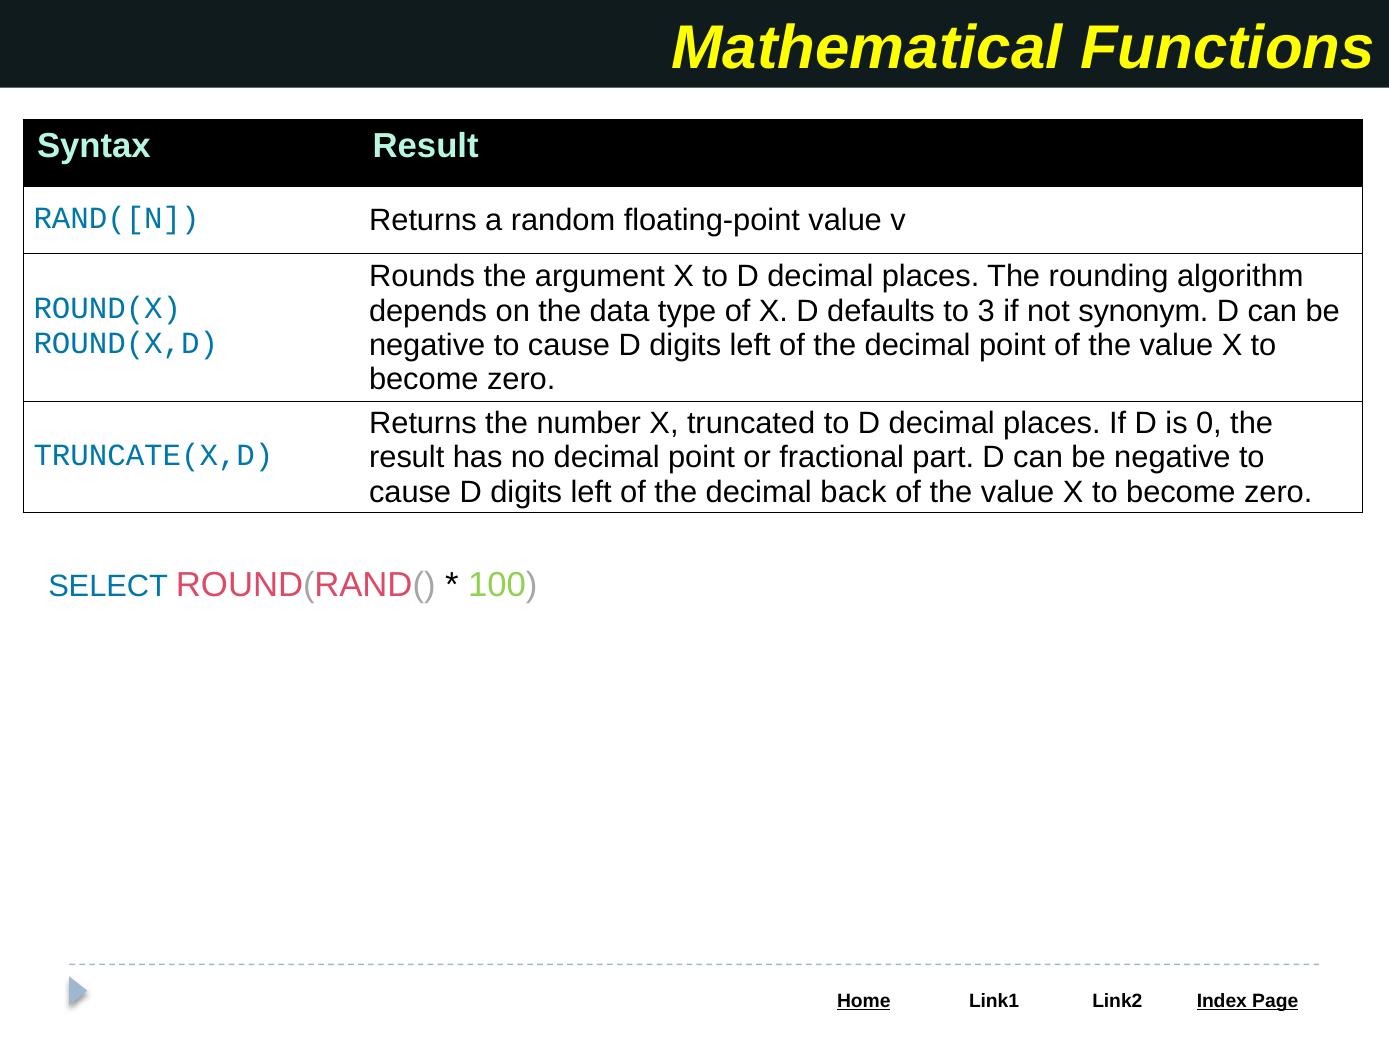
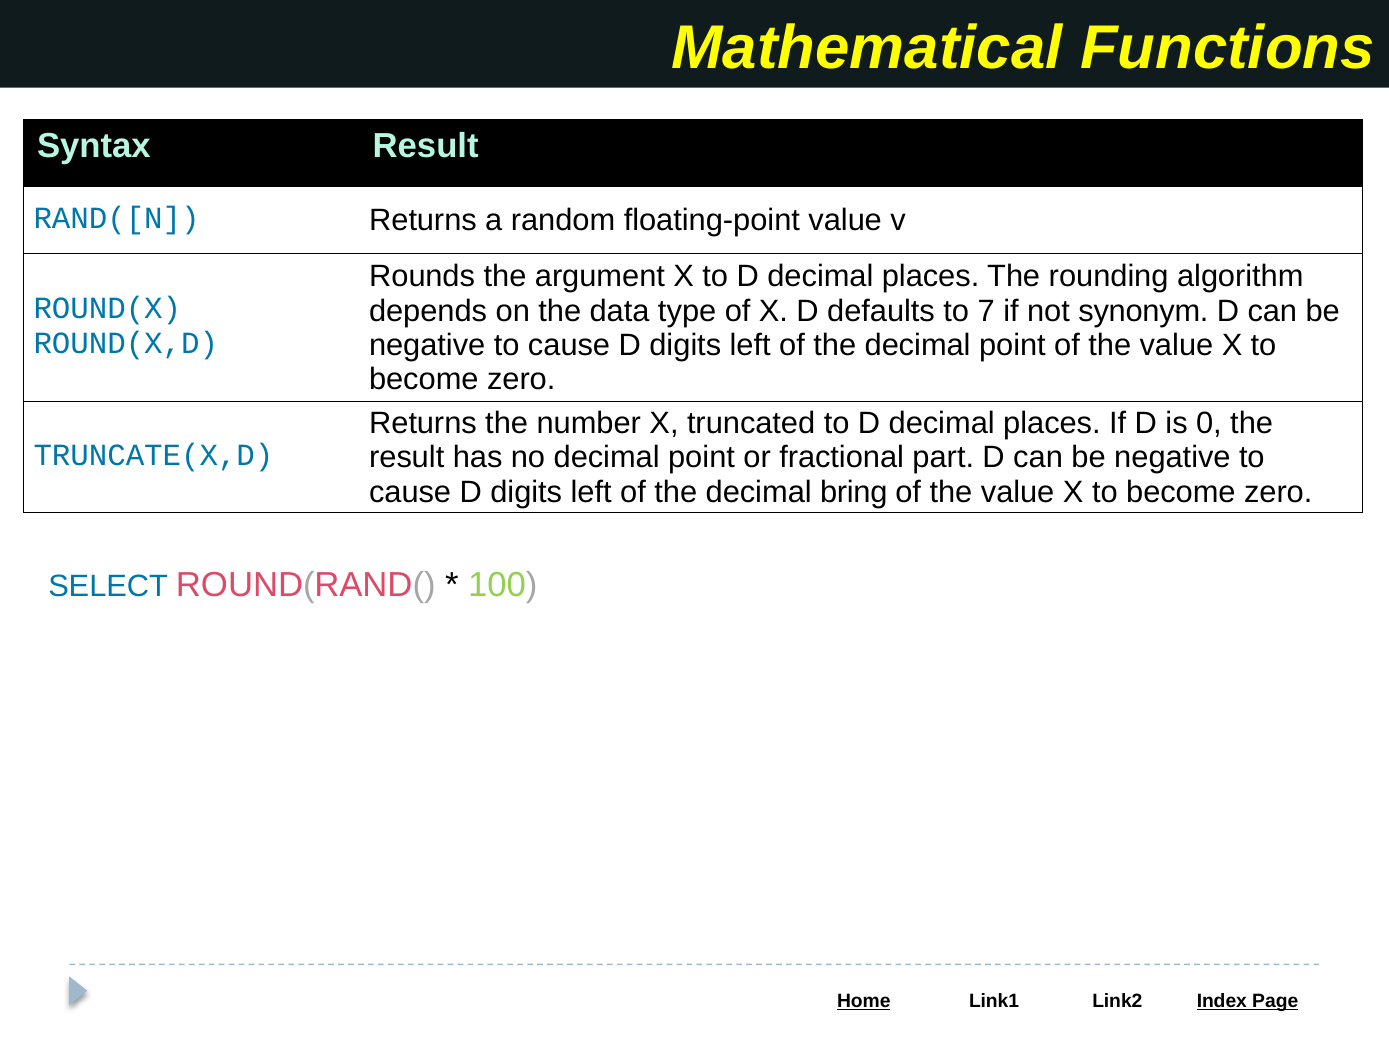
3: 3 -> 7
back: back -> bring
